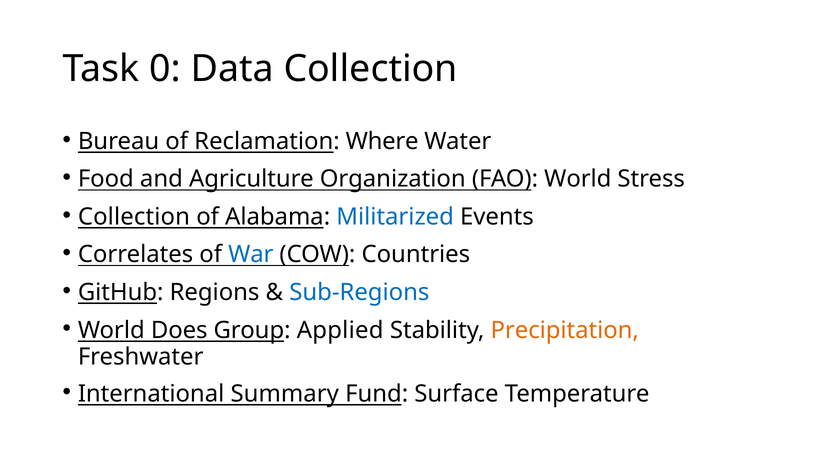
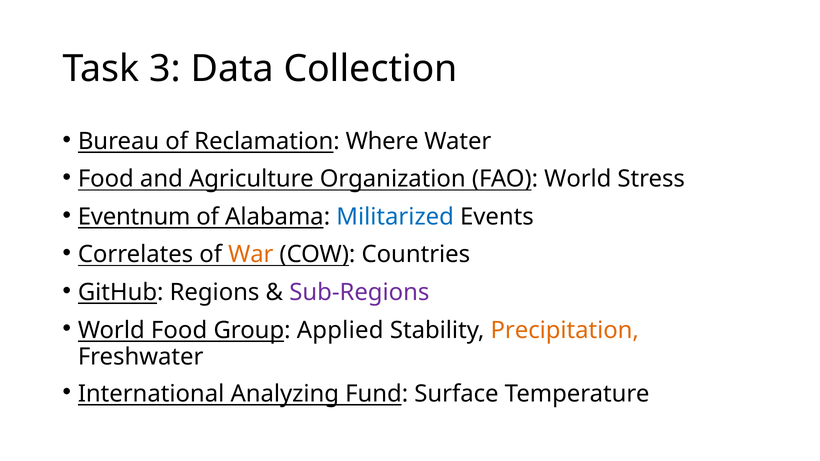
0: 0 -> 3
Collection at (134, 217): Collection -> Eventnum
War colour: blue -> orange
Sub-Regions colour: blue -> purple
World Does: Does -> Food
Summary: Summary -> Analyzing
